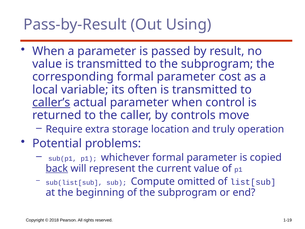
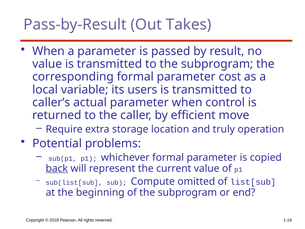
Using: Using -> Takes
often: often -> users
caller’s underline: present -> none
controls: controls -> efficient
